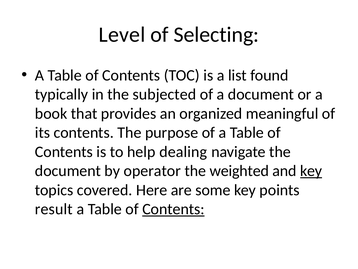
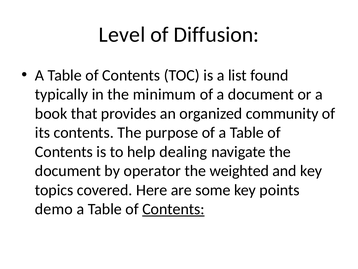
Selecting: Selecting -> Diffusion
subjected: subjected -> minimum
meaningful: meaningful -> community
key at (311, 171) underline: present -> none
result: result -> demo
